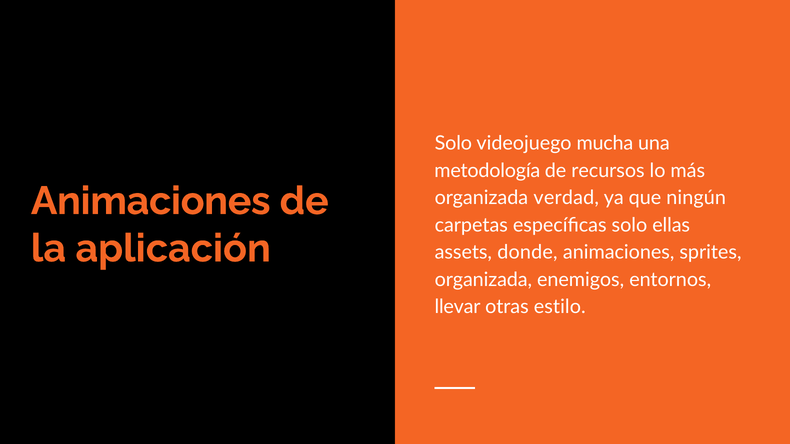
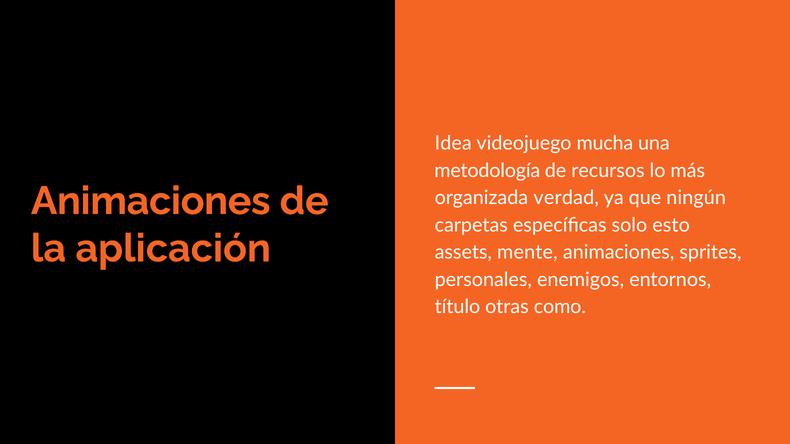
Solo at (453, 144): Solo -> Idea
ellas: ellas -> esto
donde: donde -> mente
organizada at (483, 280): organizada -> personales
llevar: llevar -> título
estilo: estilo -> como
